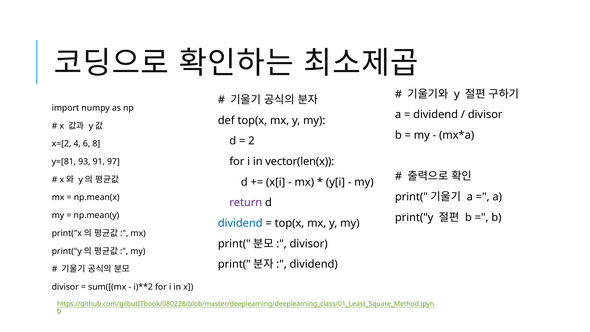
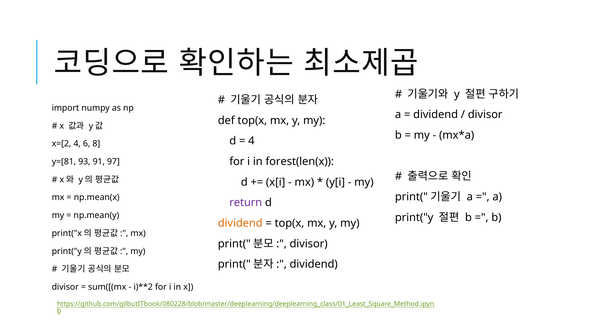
2 at (251, 141): 2 -> 4
vector(len(x: vector(len(x -> forest(len(x
dividend at (240, 223) colour: blue -> orange
